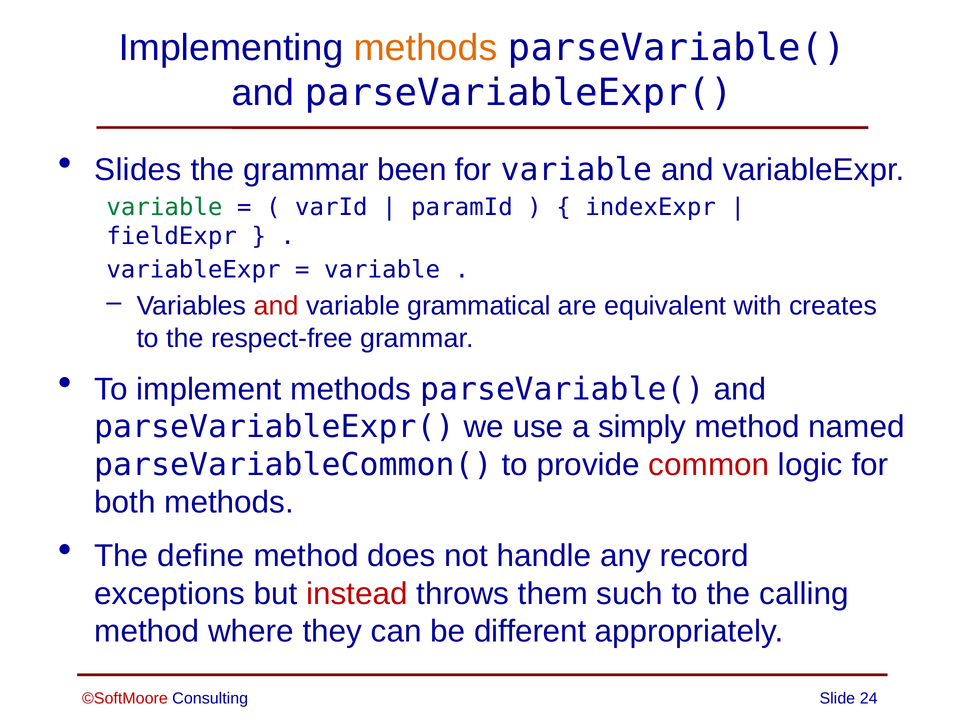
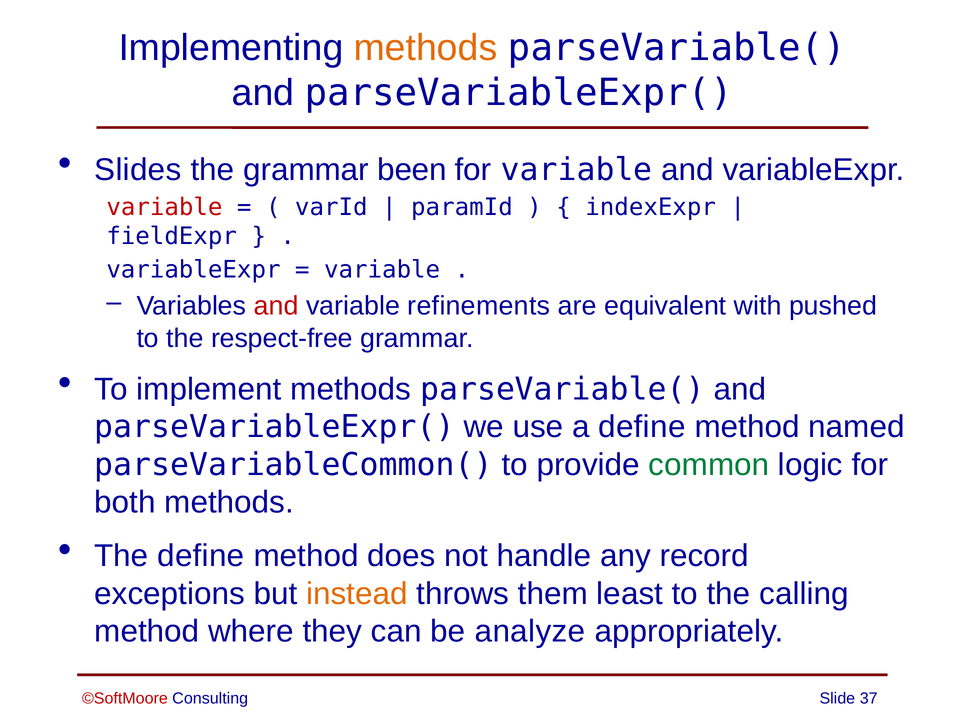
variable at (164, 208) colour: green -> red
grammatical: grammatical -> refinements
creates: creates -> pushed
a simply: simply -> define
common colour: red -> green
instead colour: red -> orange
such: such -> least
different: different -> analyze
24: 24 -> 37
